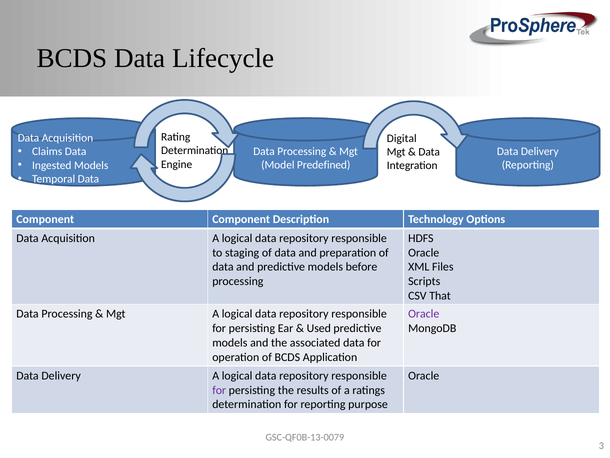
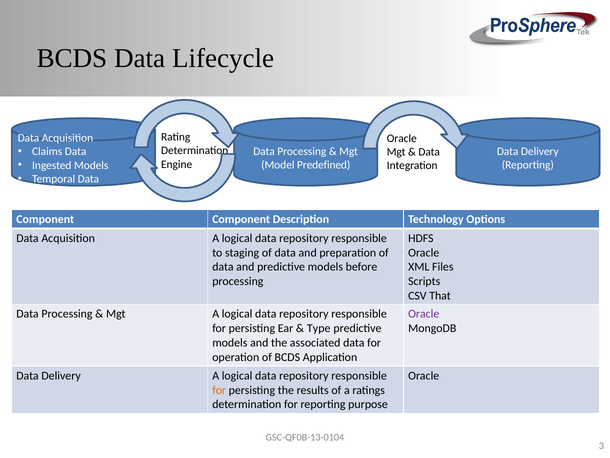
Digital at (402, 138): Digital -> Oracle
Used: Used -> Type
for at (219, 390) colour: purple -> orange
GSC-QF0B-13-0079: GSC-QF0B-13-0079 -> GSC-QF0B-13-0104
